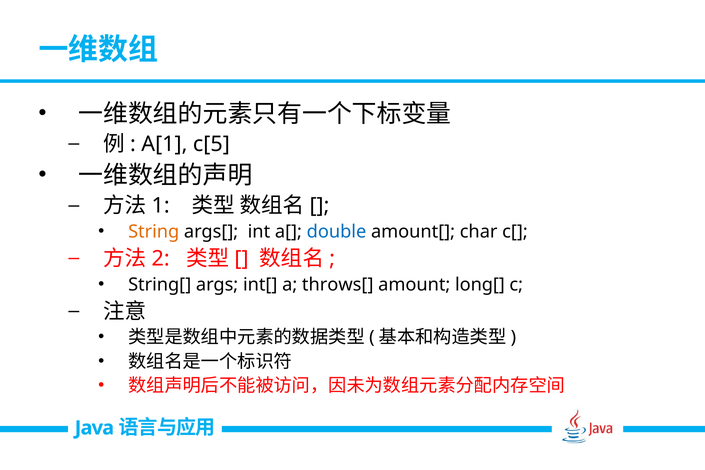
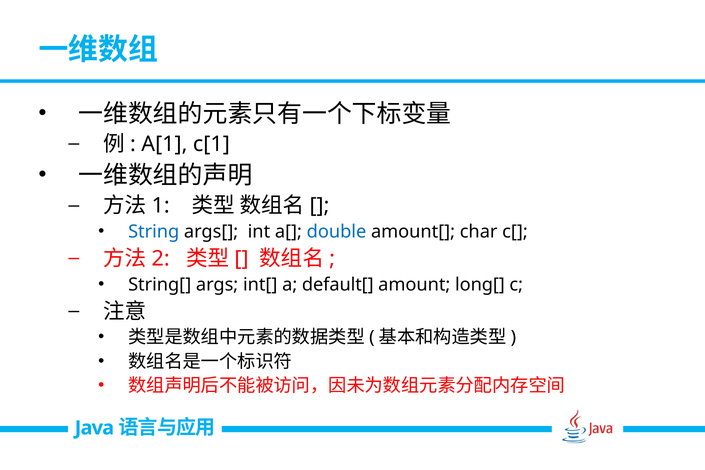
c[5: c[5 -> c[1
String colour: orange -> blue
throws[: throws[ -> default[
